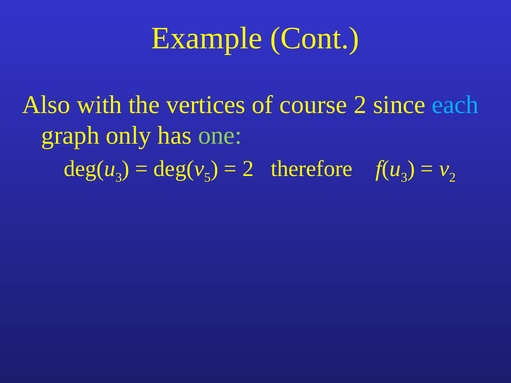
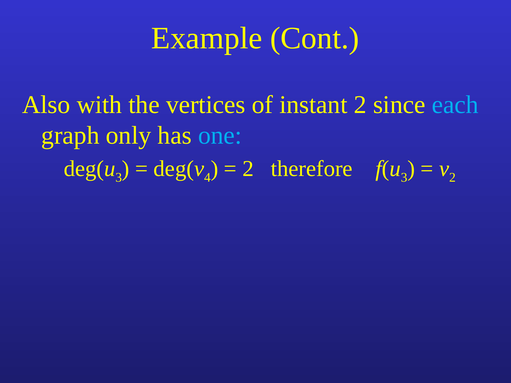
course: course -> instant
one colour: light green -> light blue
5: 5 -> 4
